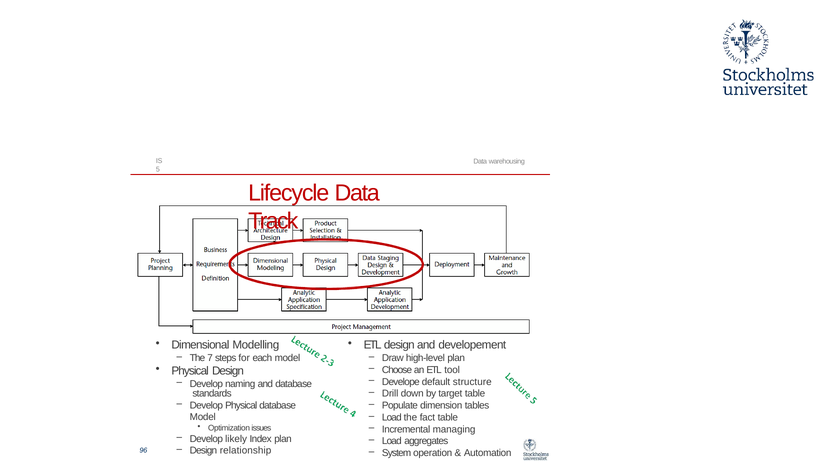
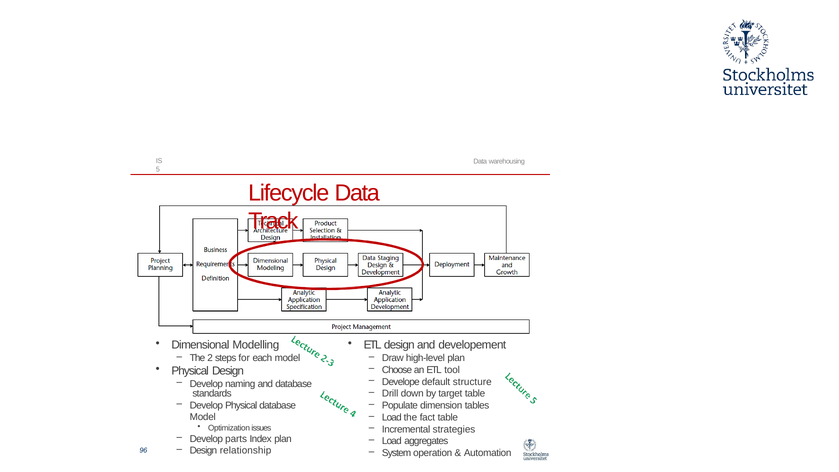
7: 7 -> 2
managing: managing -> strategies
likely: likely -> parts
